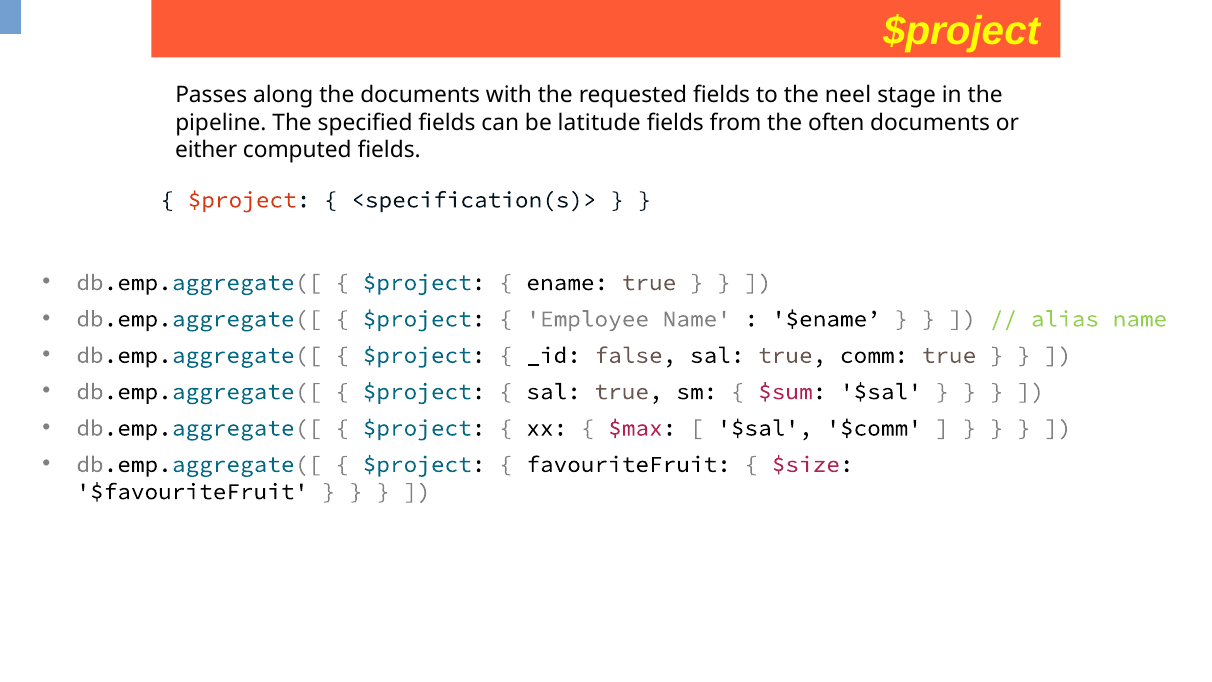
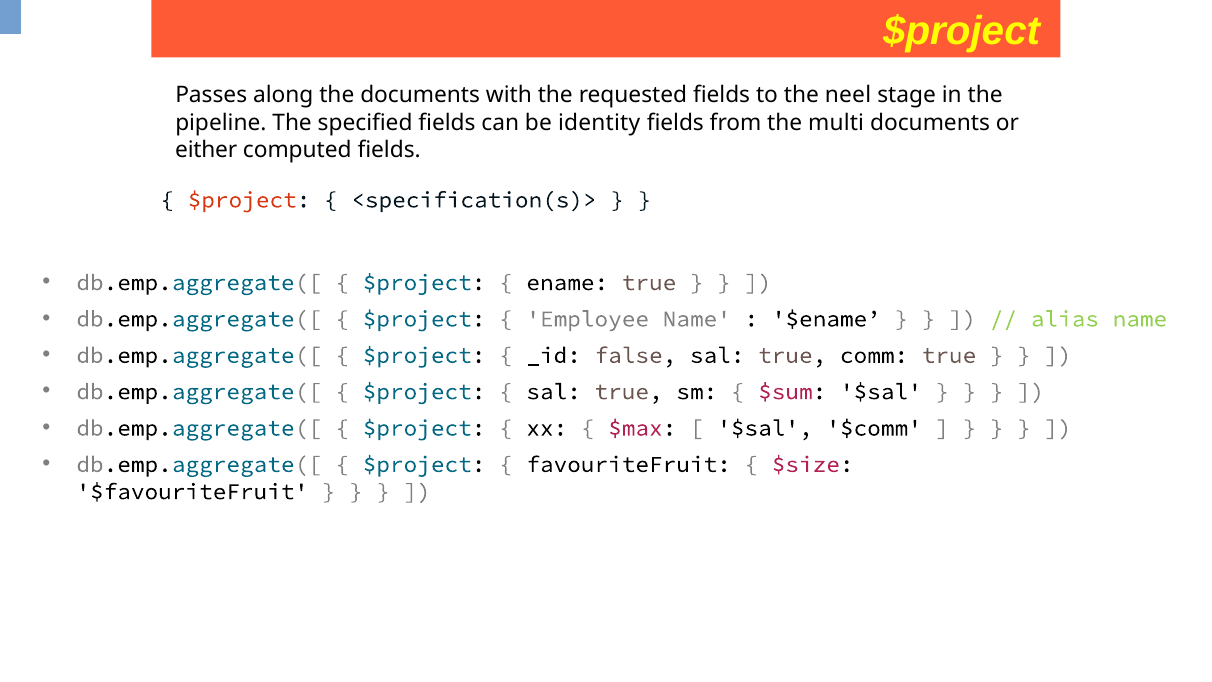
latitude: latitude -> identity
often: often -> multi
